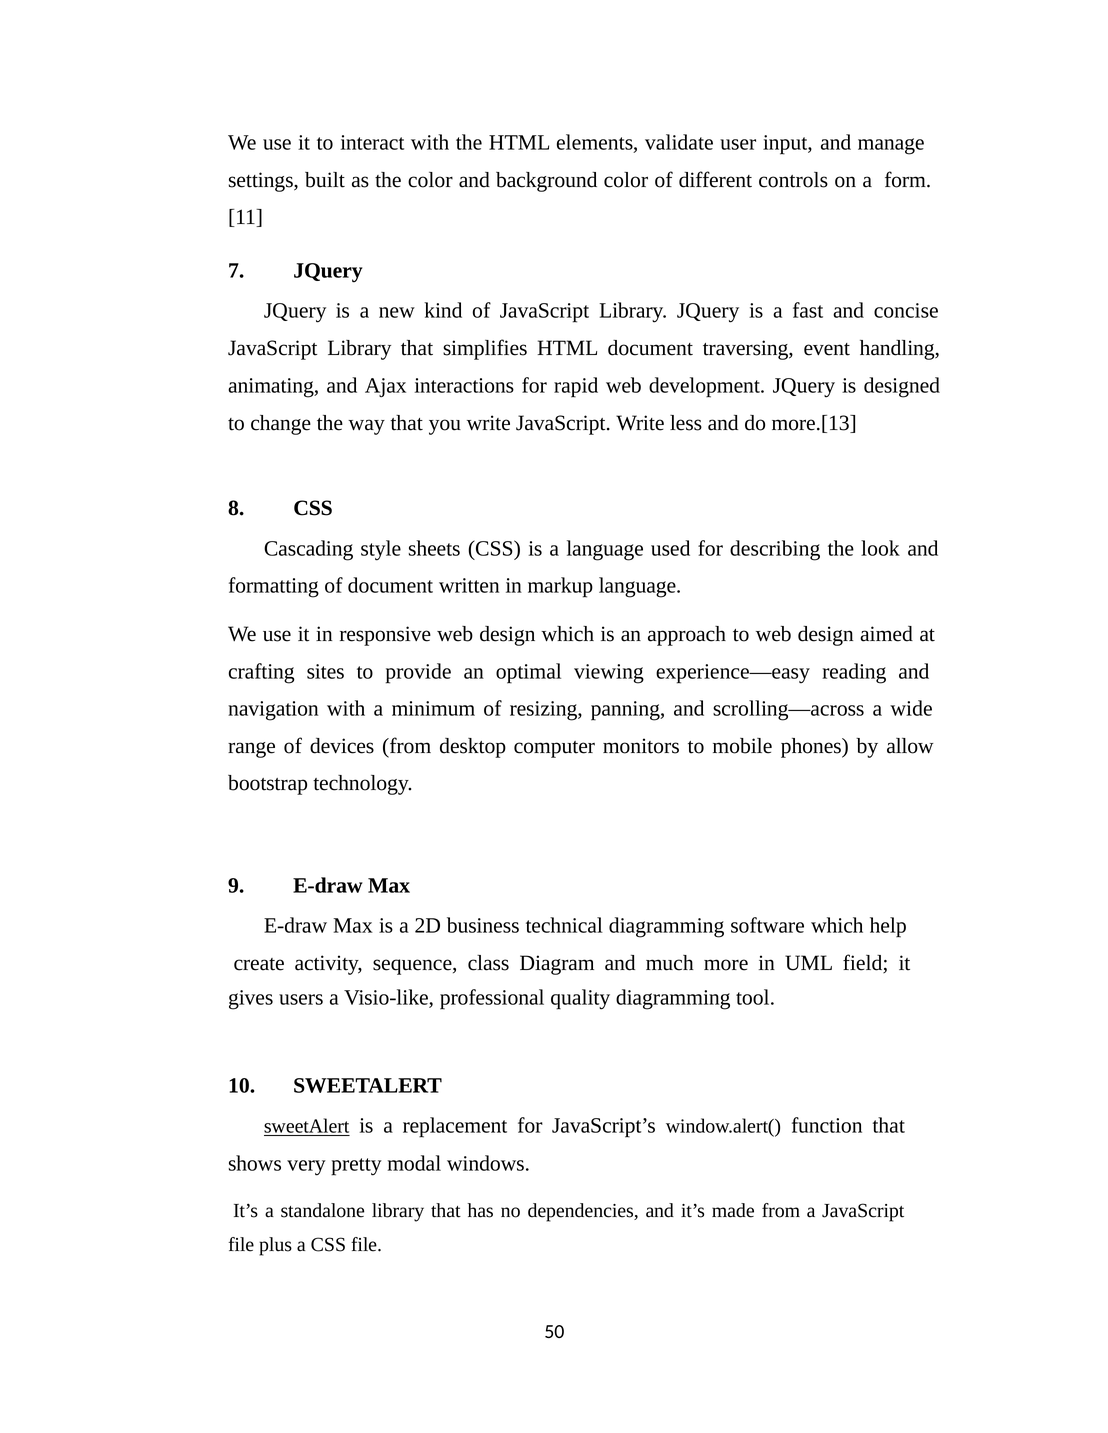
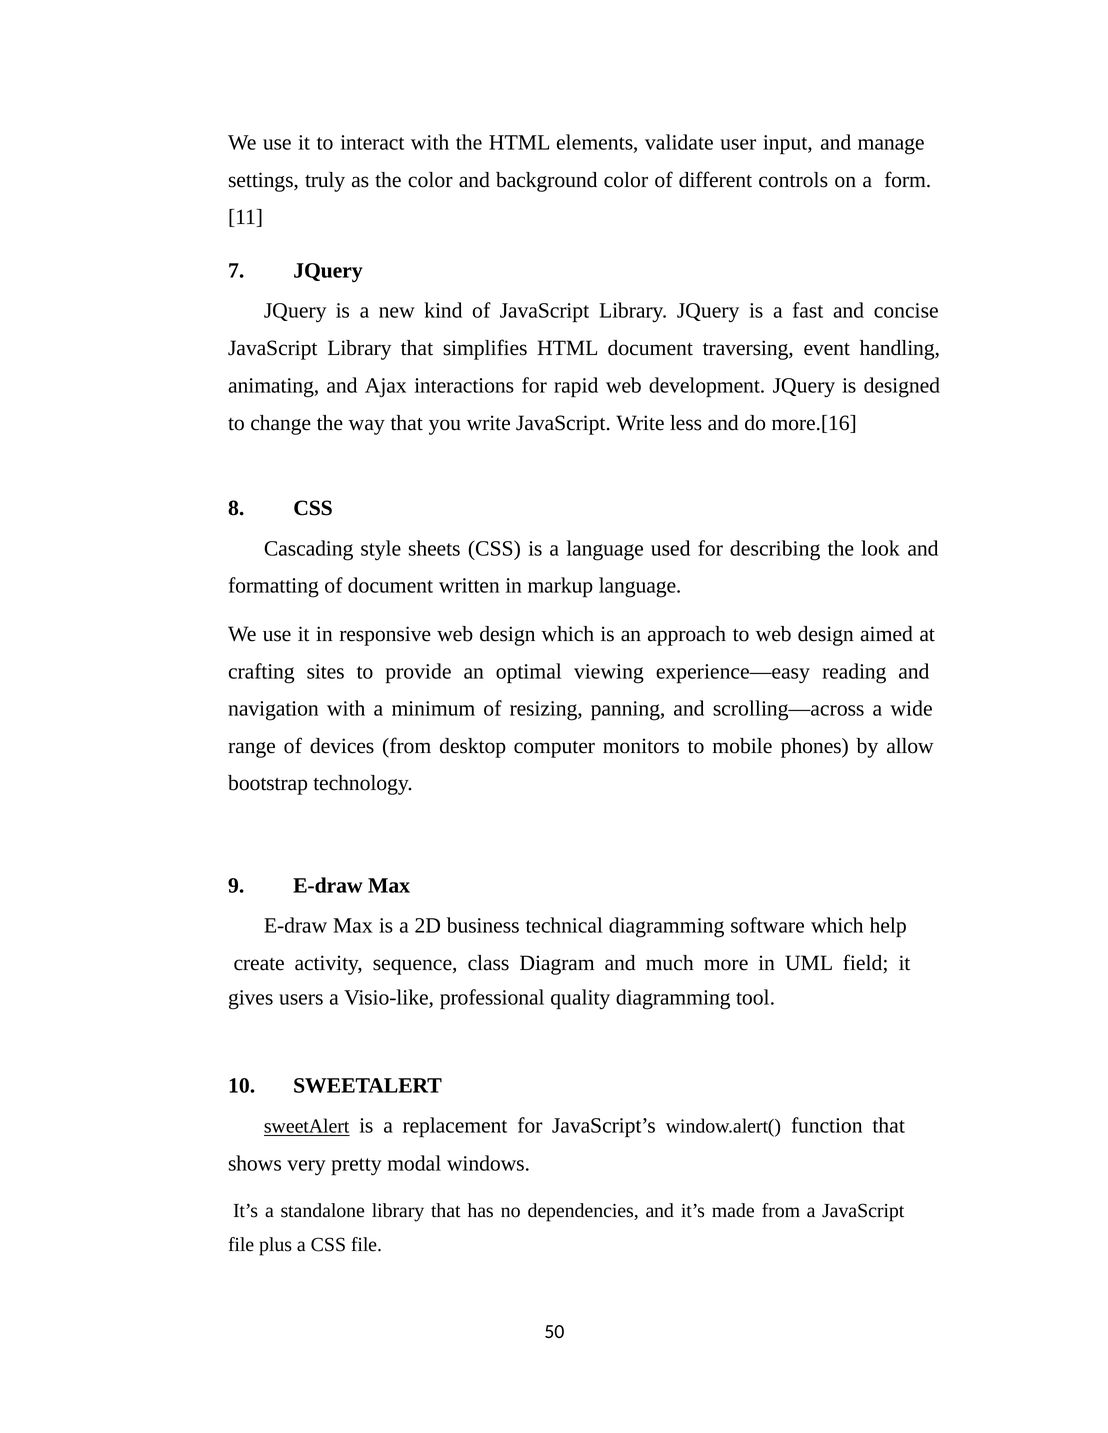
built: built -> truly
more.[13: more.[13 -> more.[16
